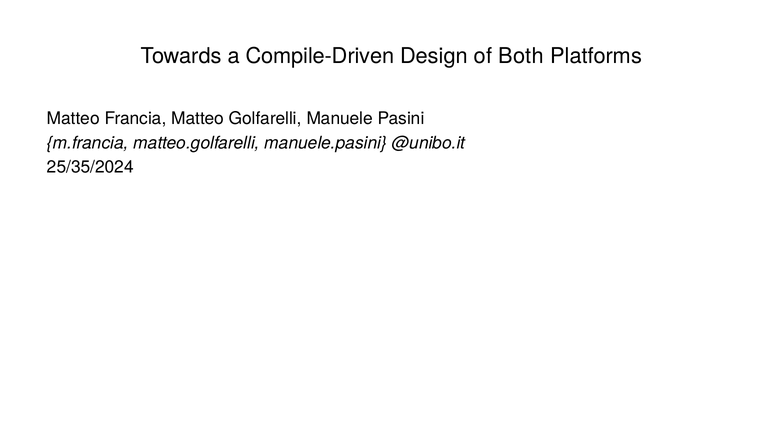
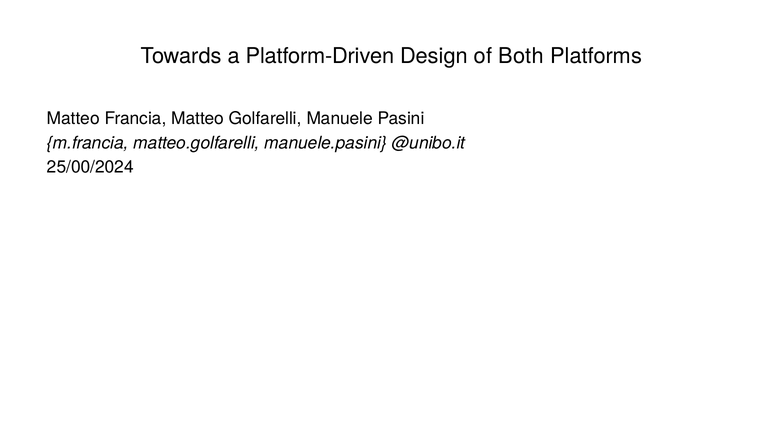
Compile-Driven: Compile-Driven -> Platform-Driven
25/35/2024: 25/35/2024 -> 25/00/2024
